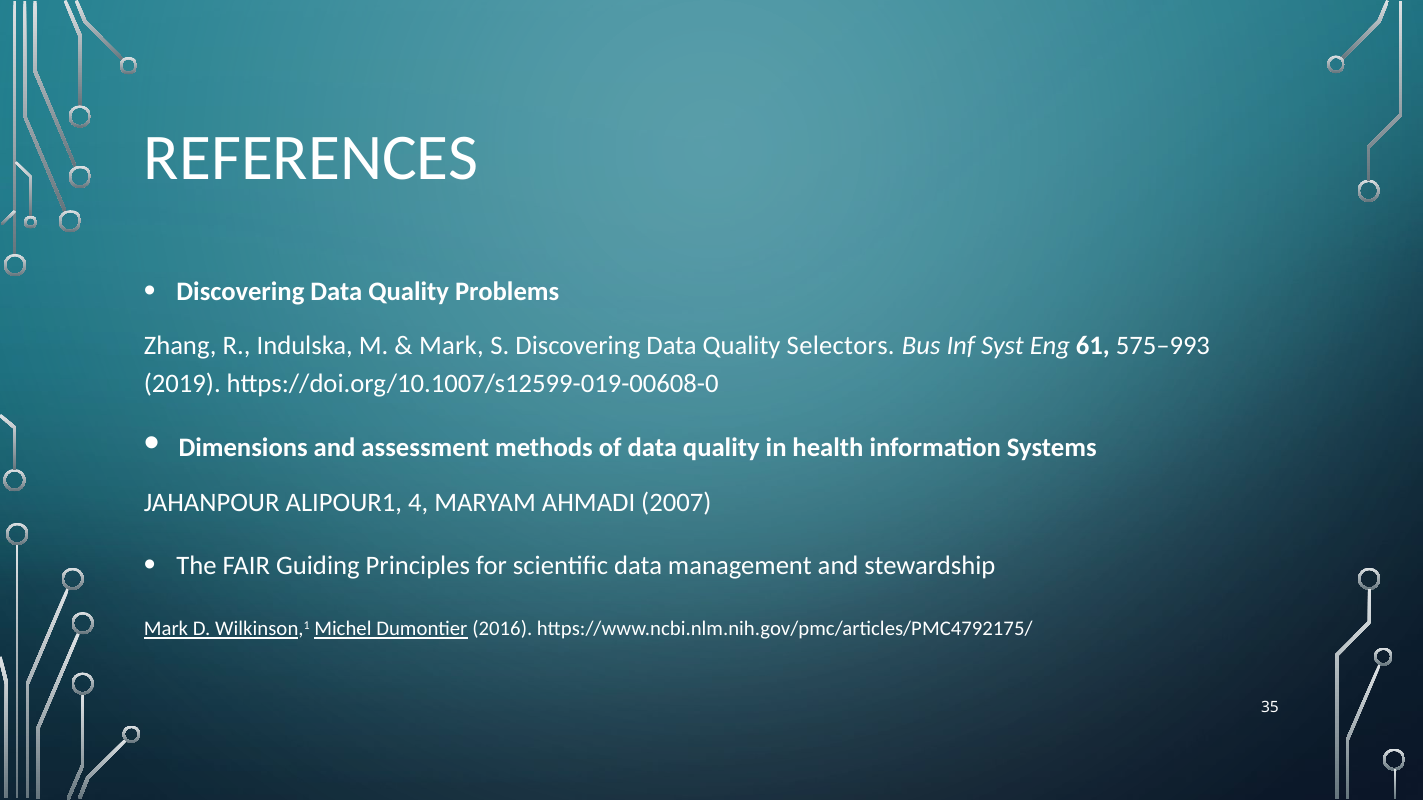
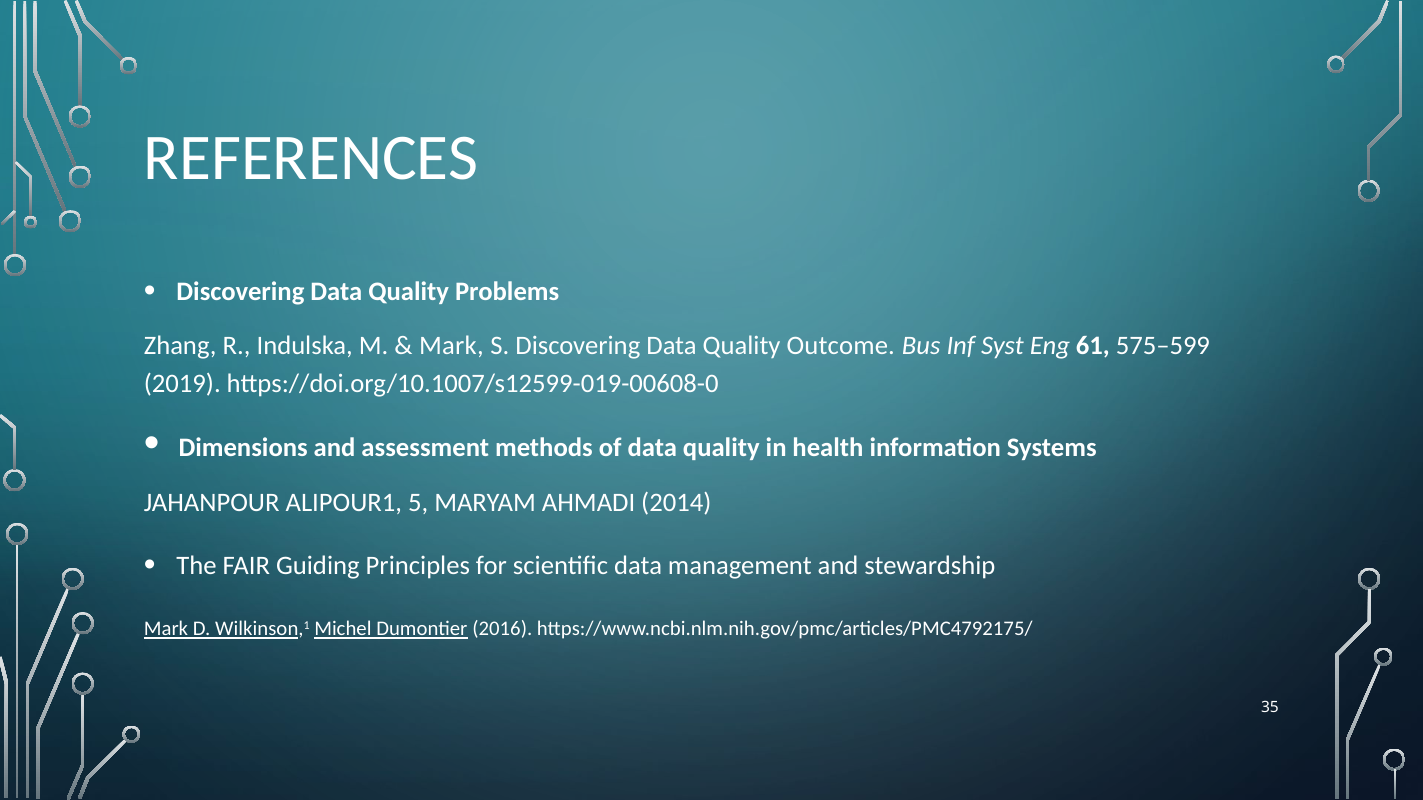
Selectors: Selectors -> Outcome
575–993: 575–993 -> 575–599
4: 4 -> 5
2007: 2007 -> 2014
